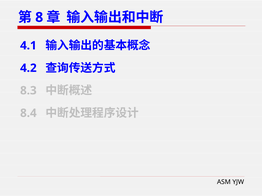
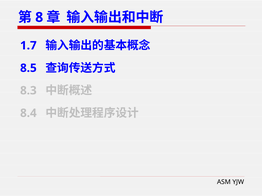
4.1: 4.1 -> 1.7
4.2: 4.2 -> 8.5
